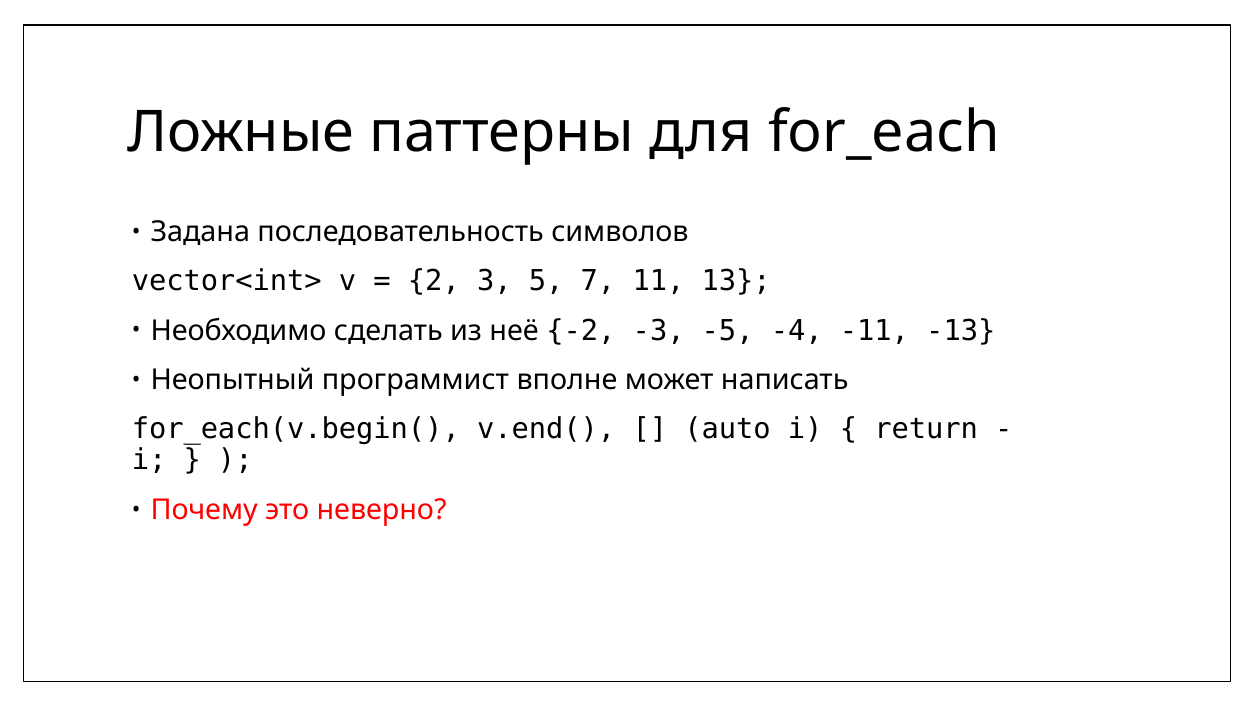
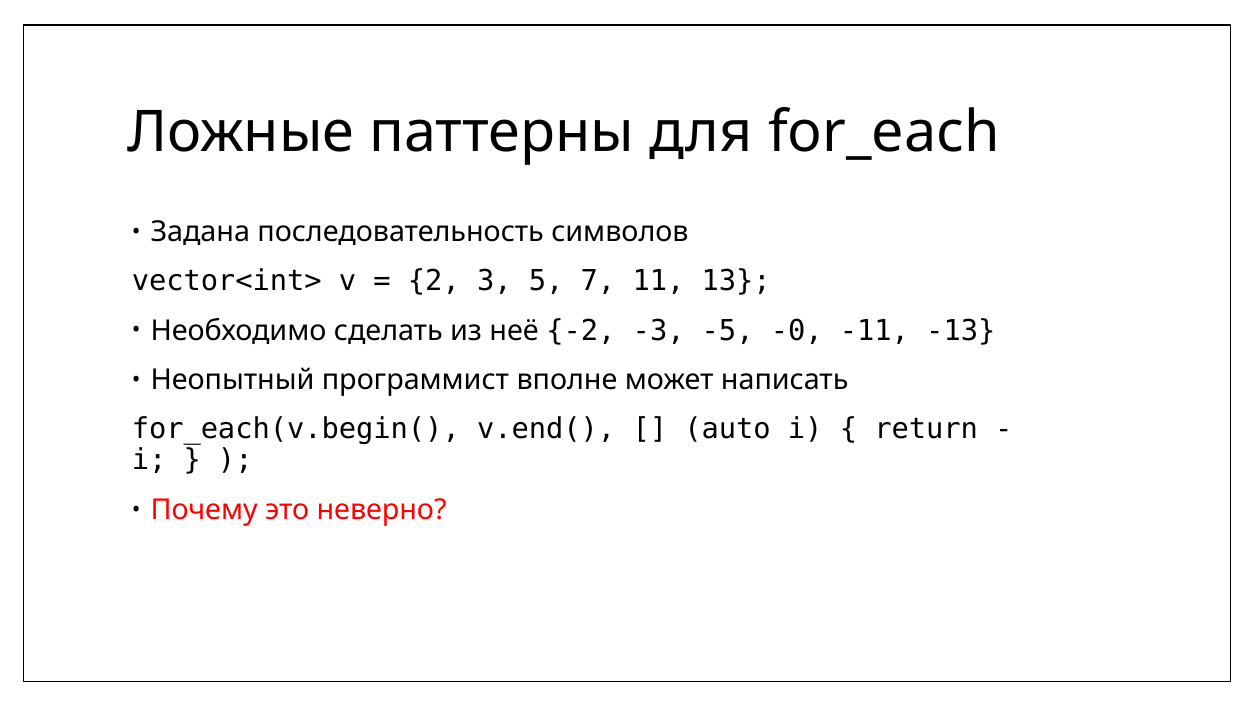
-4: -4 -> -0
